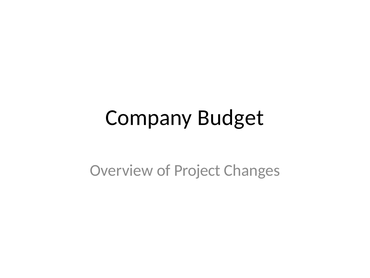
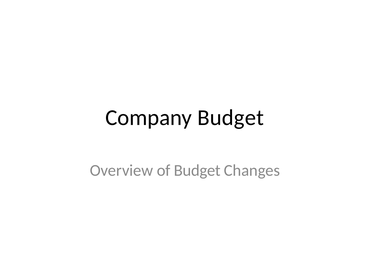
of Project: Project -> Budget
